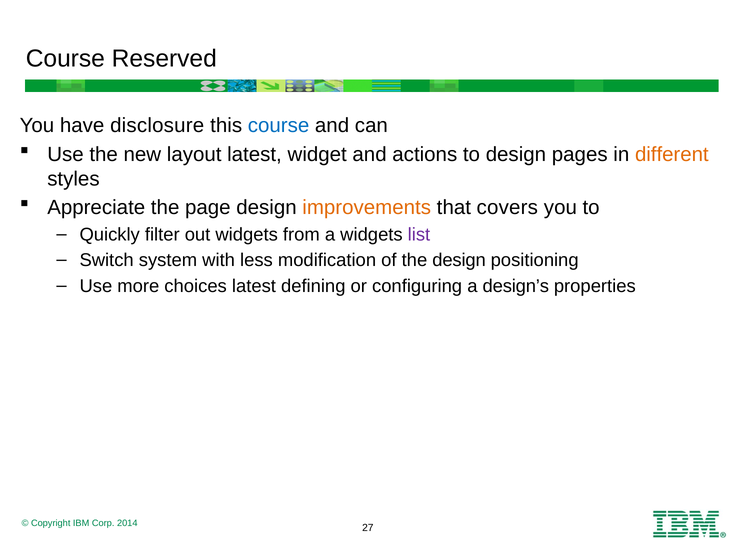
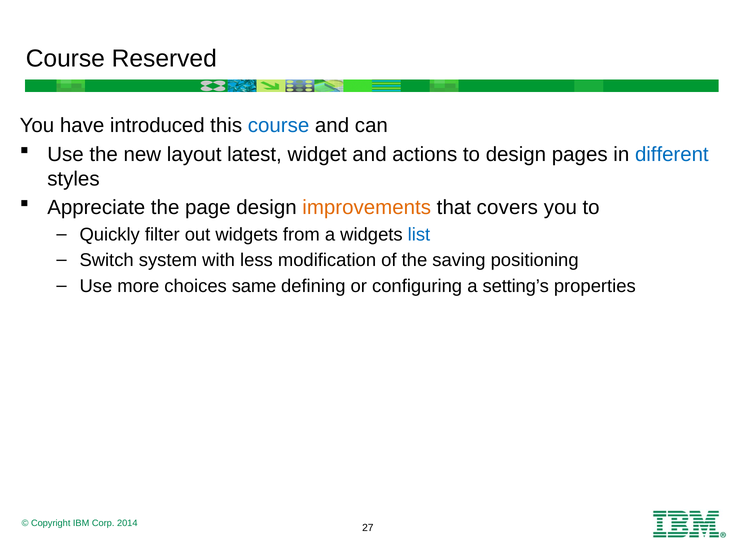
disclosure: disclosure -> introduced
different colour: orange -> blue
list colour: purple -> blue
the design: design -> saving
choices latest: latest -> same
design’s: design’s -> setting’s
